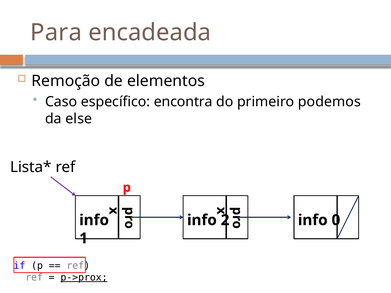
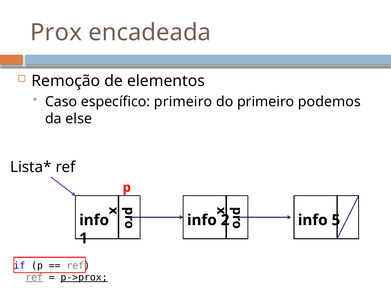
Para: Para -> Prox
específico encontra: encontra -> primeiro
0: 0 -> 5
ref at (34, 278) underline: none -> present
